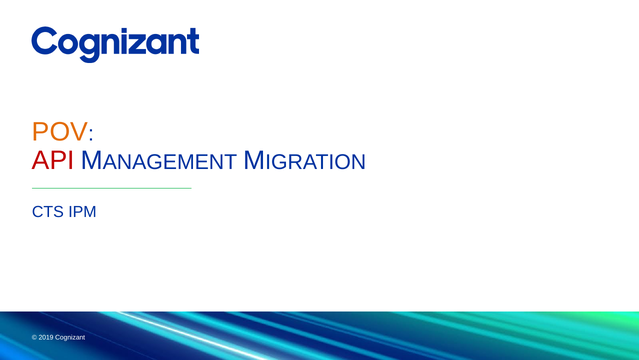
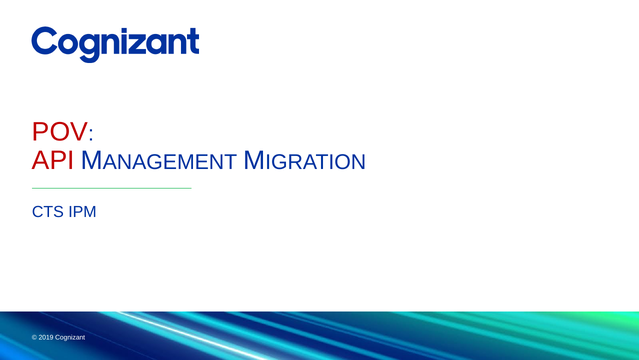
POV colour: orange -> red
